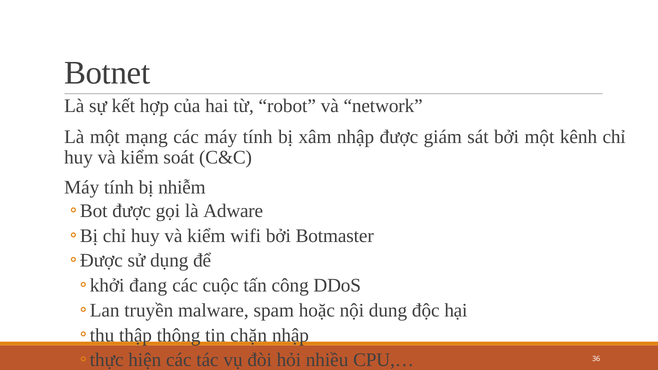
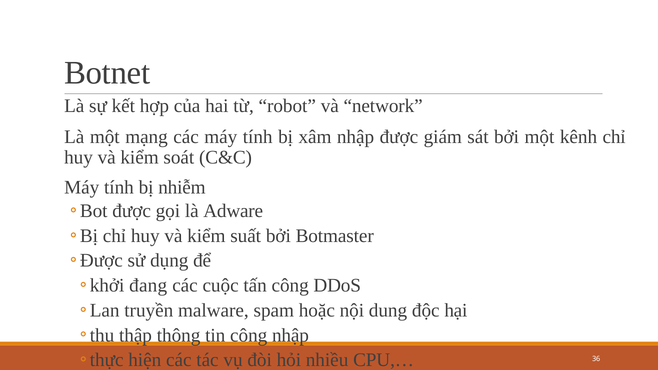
wifi: wifi -> suất
tin chặn: chặn -> công
